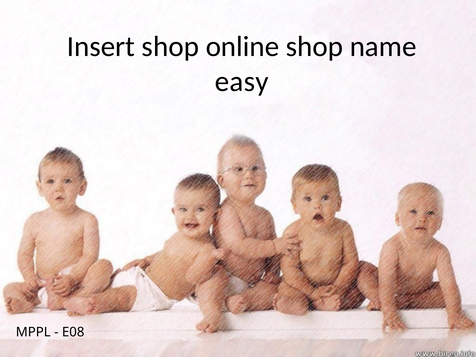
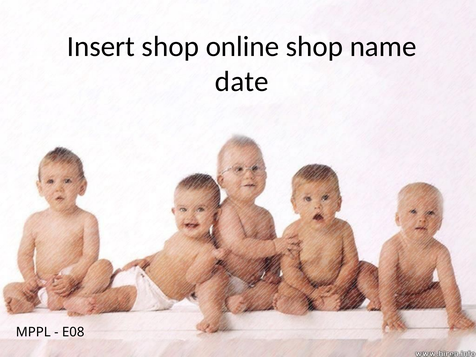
easy: easy -> date
